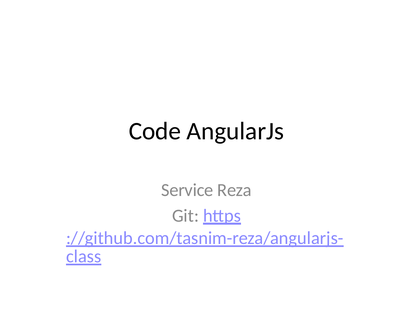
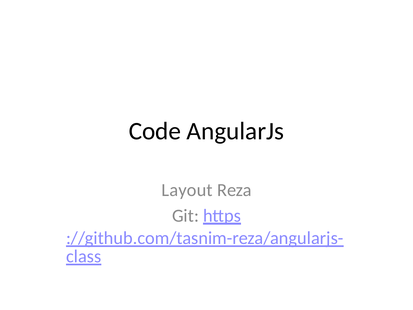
Service: Service -> Layout
